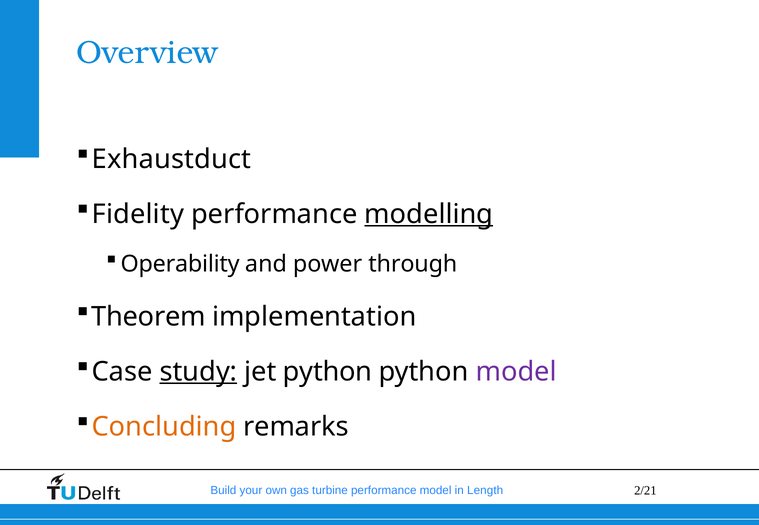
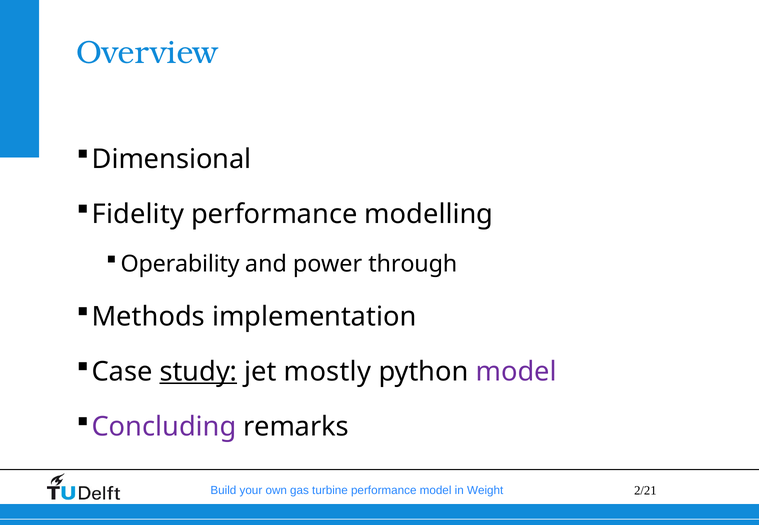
Exhaustduct: Exhaustduct -> Dimensional
modelling underline: present -> none
Theorem: Theorem -> Methods
jet python: python -> mostly
Concluding colour: orange -> purple
Length: Length -> Weight
